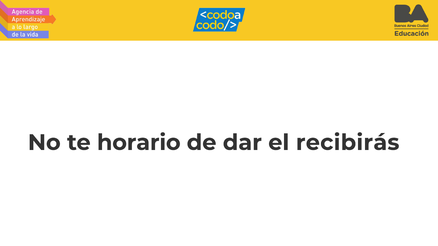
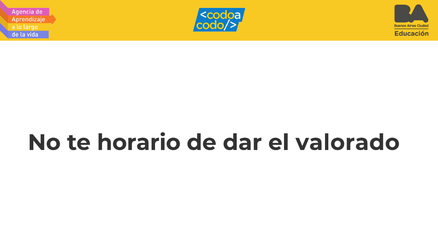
recibirás: recibirás -> valorado
